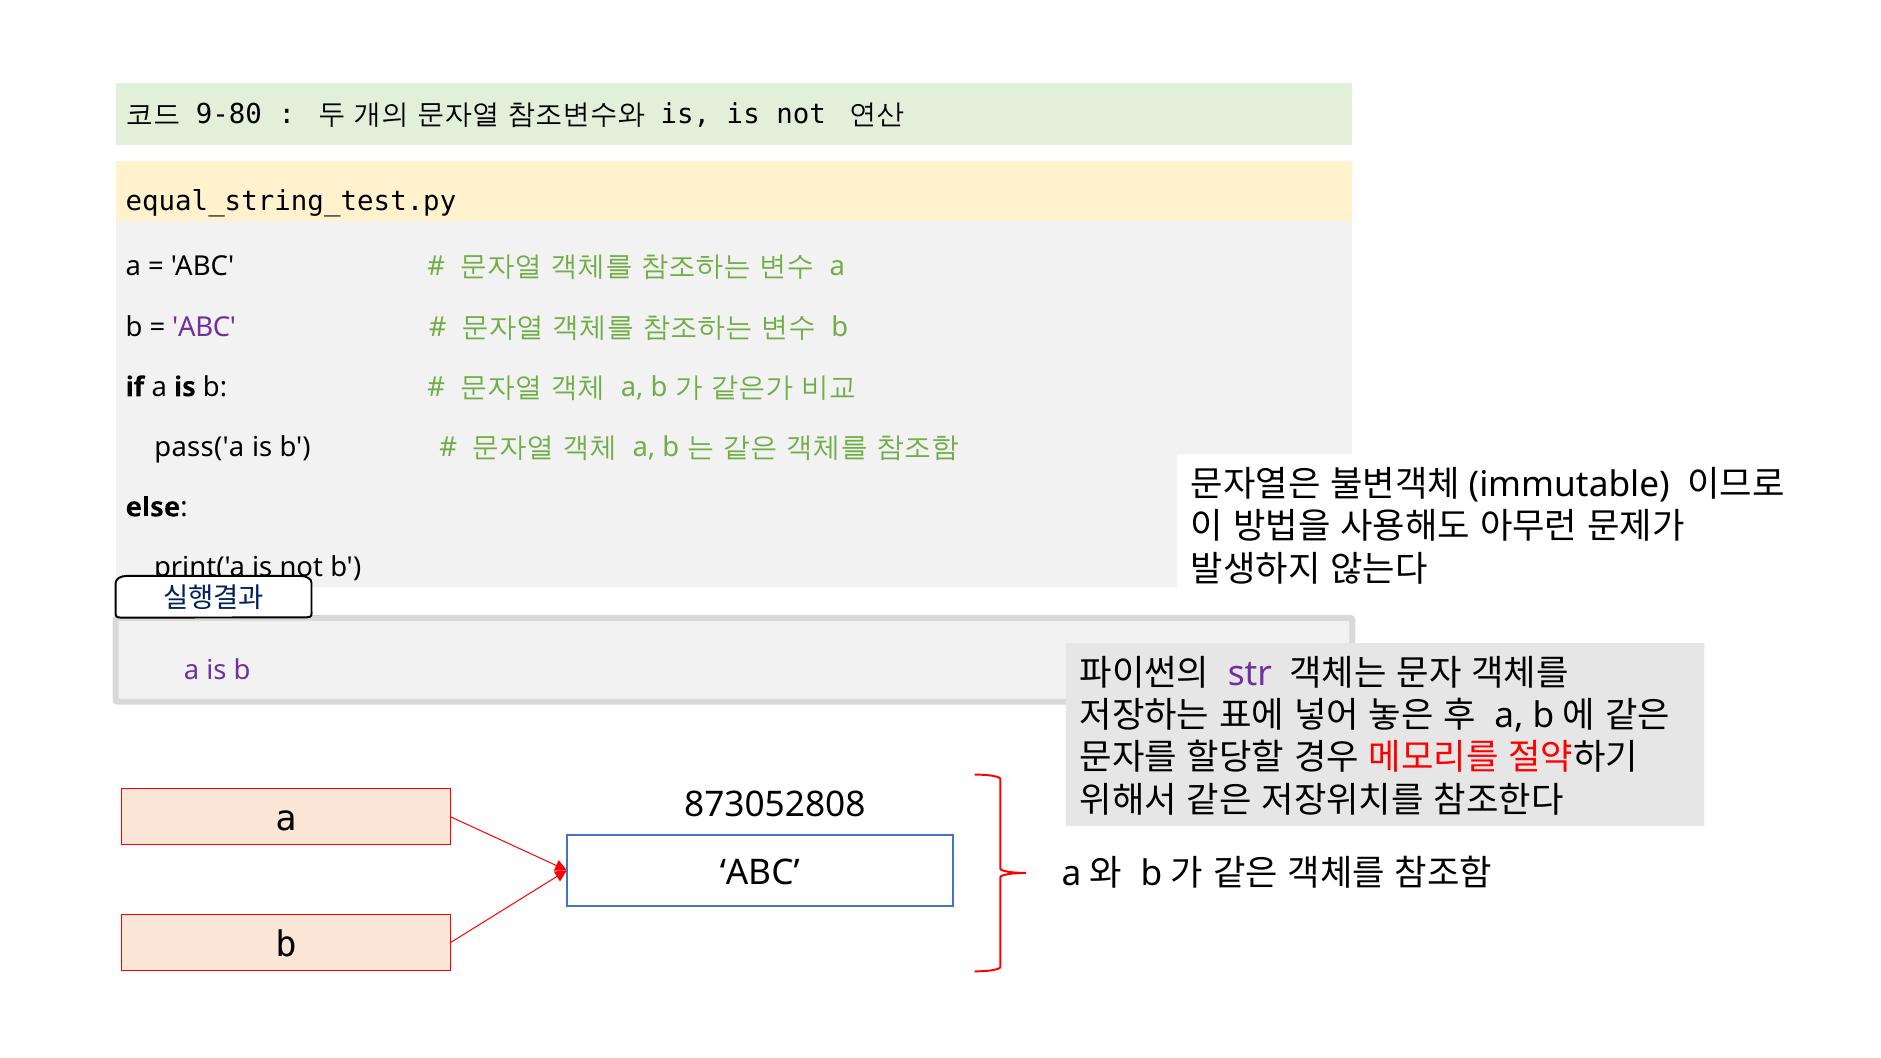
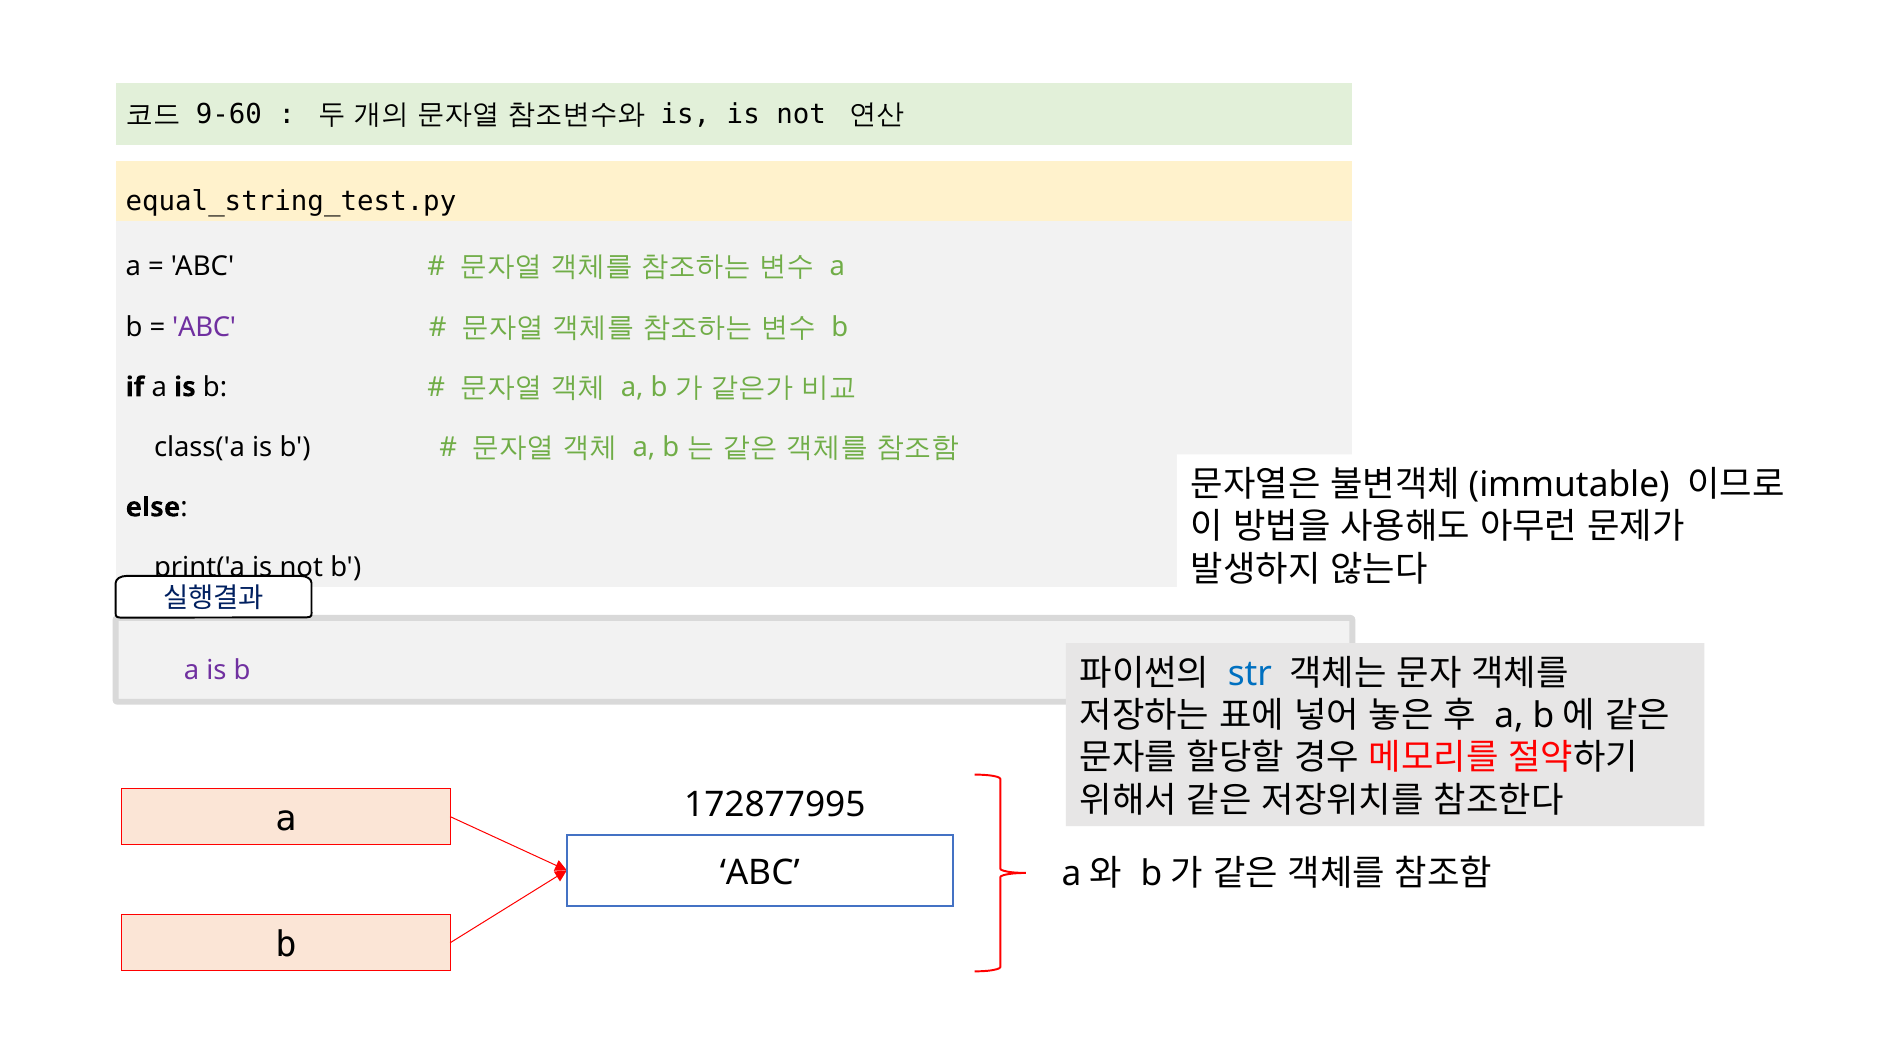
9-80: 9-80 -> 9-60
pass('a: pass('a -> class('a
str colour: purple -> blue
873052808: 873052808 -> 172877995
